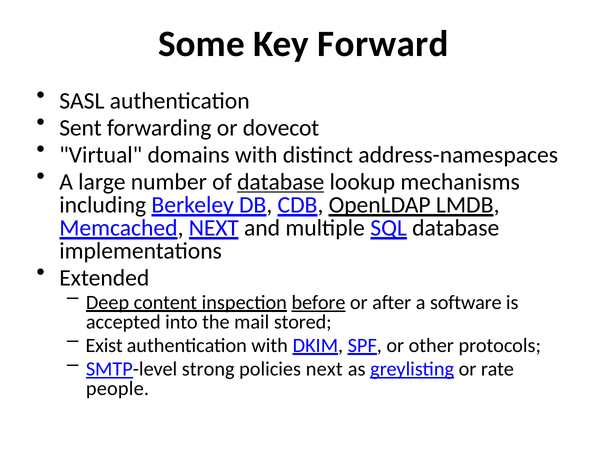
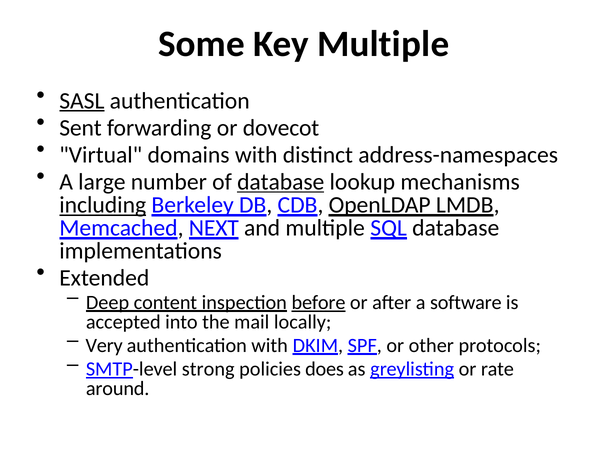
Key Forward: Forward -> Multiple
SASL underline: none -> present
including underline: none -> present
stored: stored -> locally
Exist: Exist -> Very
policies next: next -> does
people: people -> around
